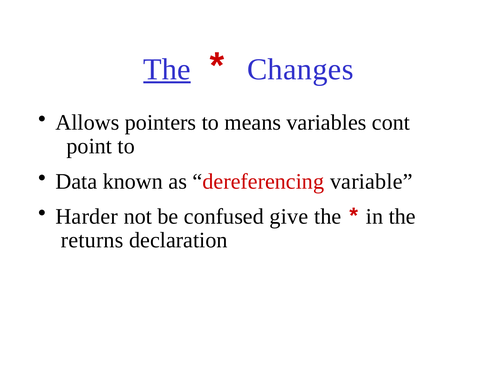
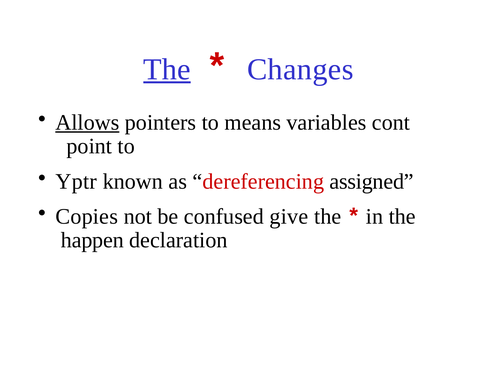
Allows underline: none -> present
Data: Data -> Yptr
variable: variable -> assigned
Harder: Harder -> Copies
returns: returns -> happen
